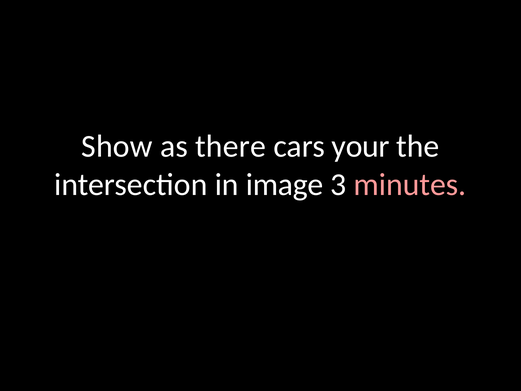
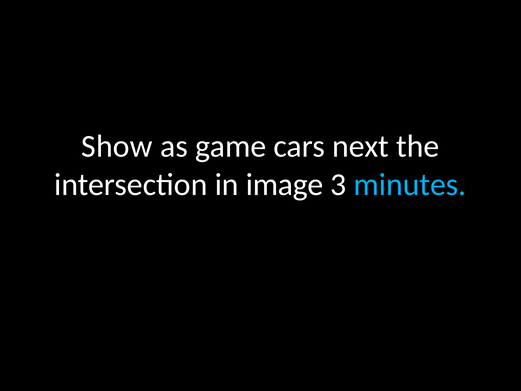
there: there -> game
your: your -> next
minutes colour: pink -> light blue
